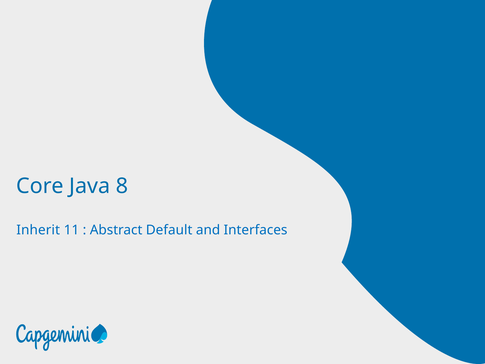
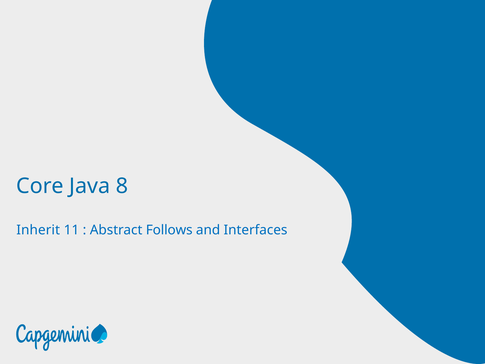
Default: Default -> Follows
